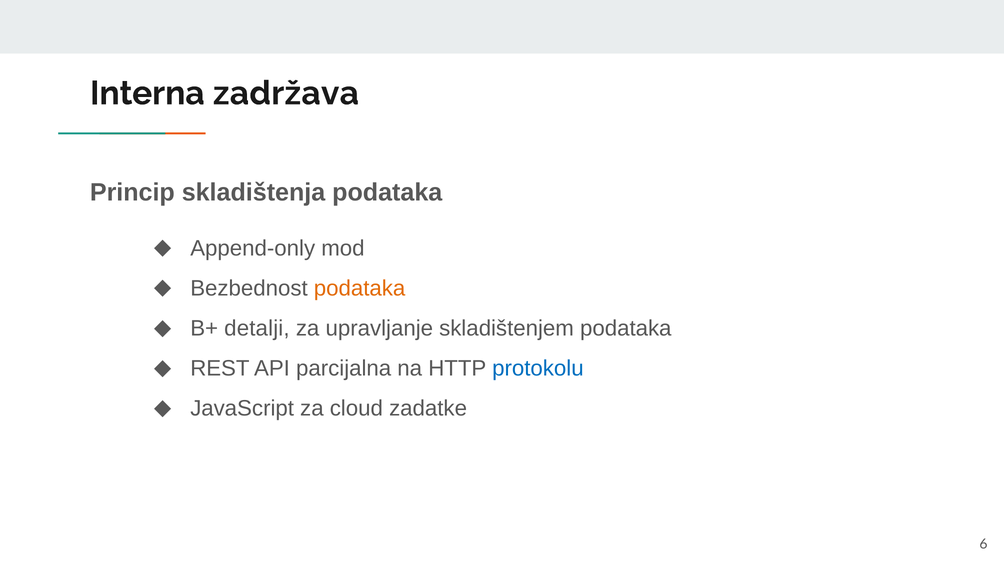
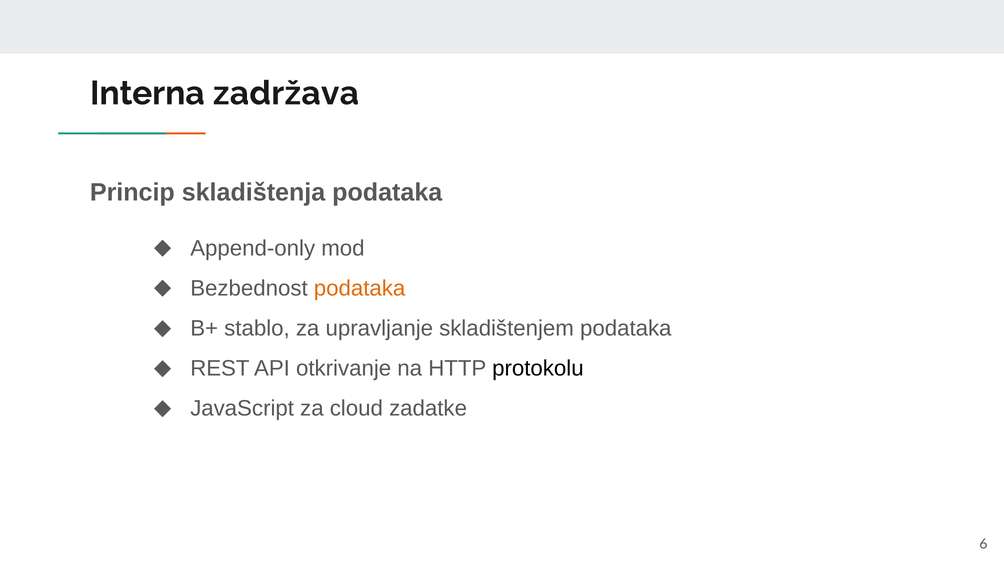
detalji: detalji -> stablo
parcijalna: parcijalna -> otkrivanje
protokolu colour: blue -> black
